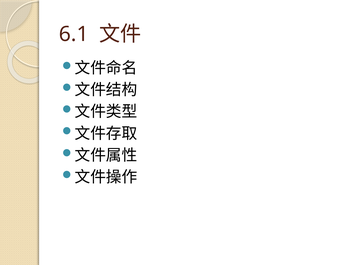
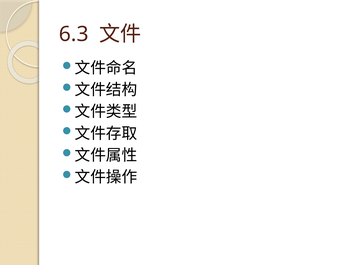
6.1: 6.1 -> 6.3
